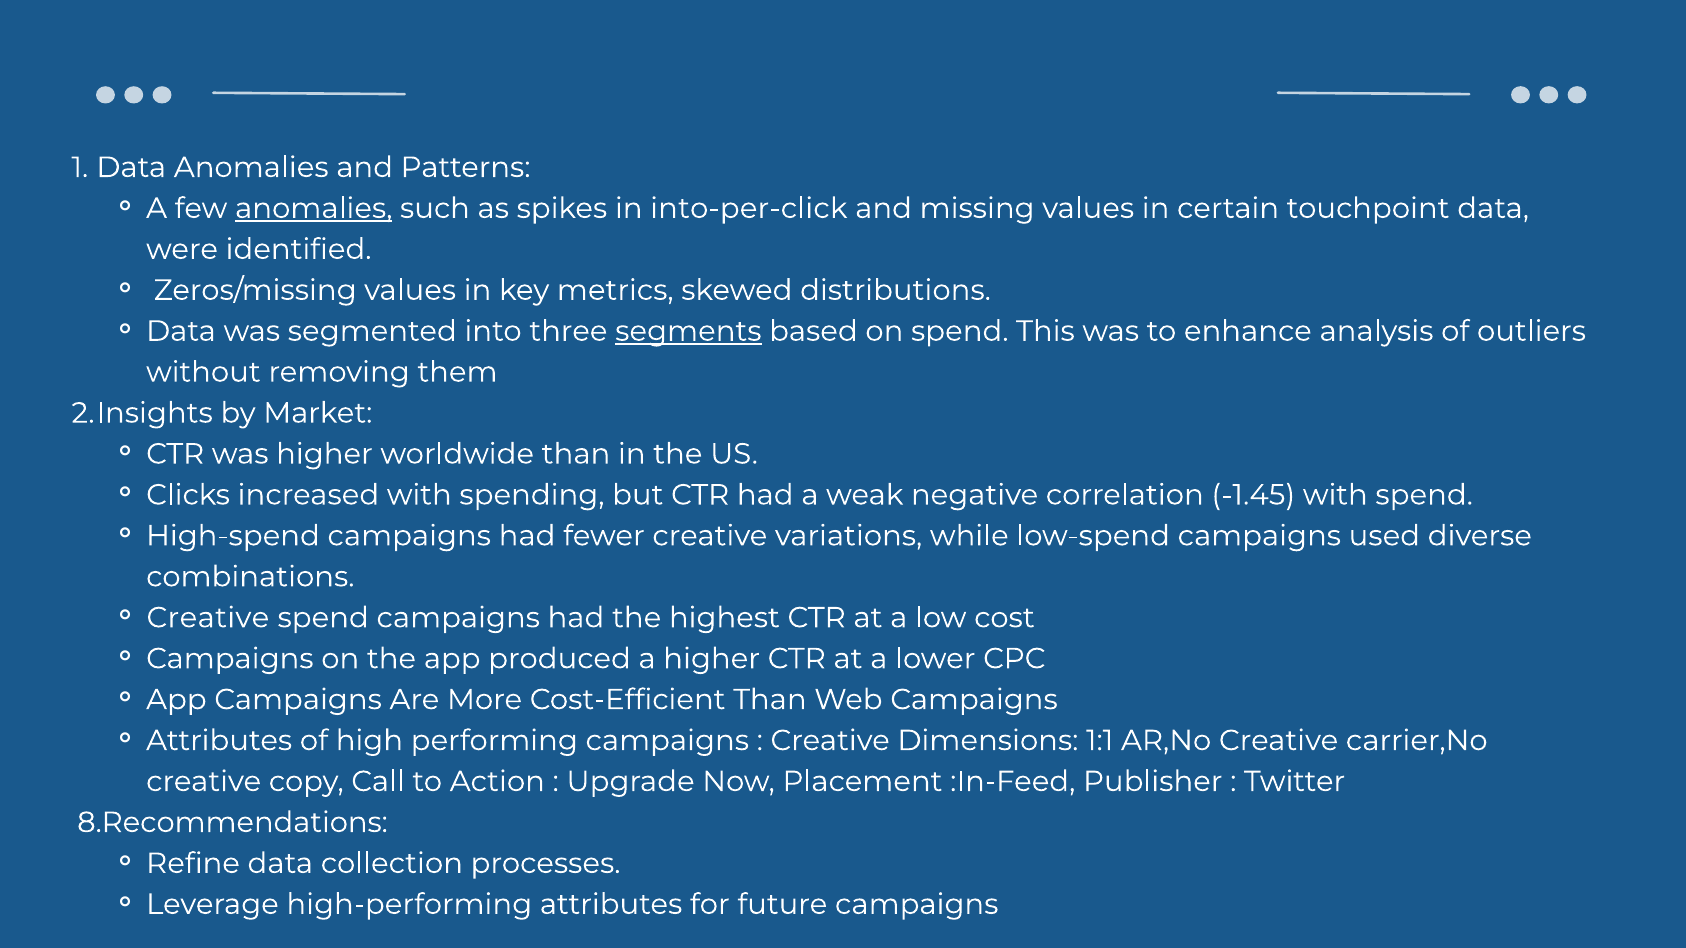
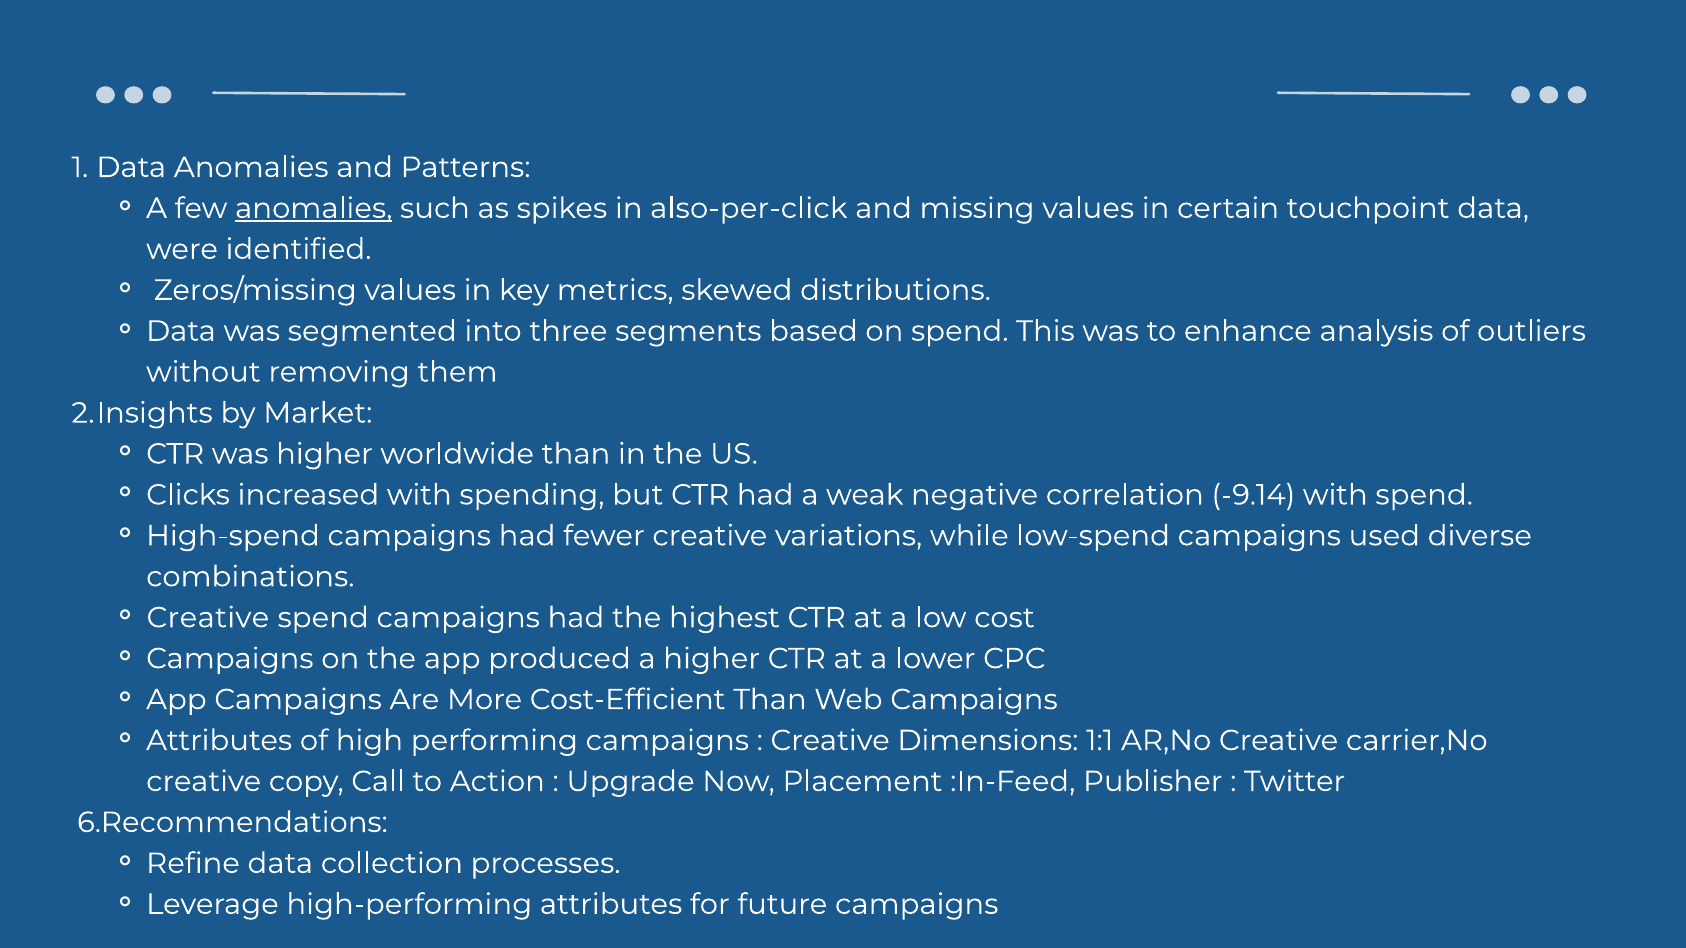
into-per-click: into-per-click -> also-per-click
segments underline: present -> none
-1.45: -1.45 -> -9.14
8.Recommendations: 8.Recommendations -> 6.Recommendations
